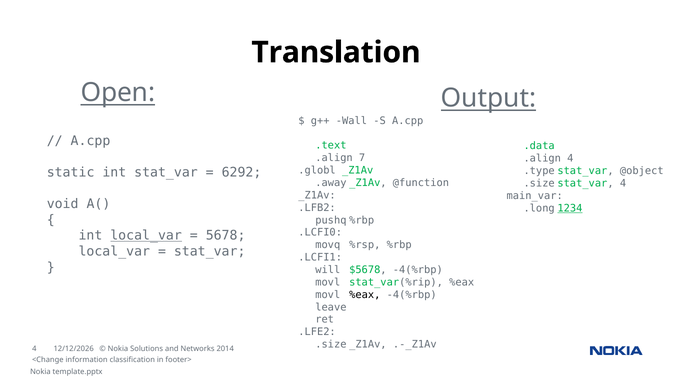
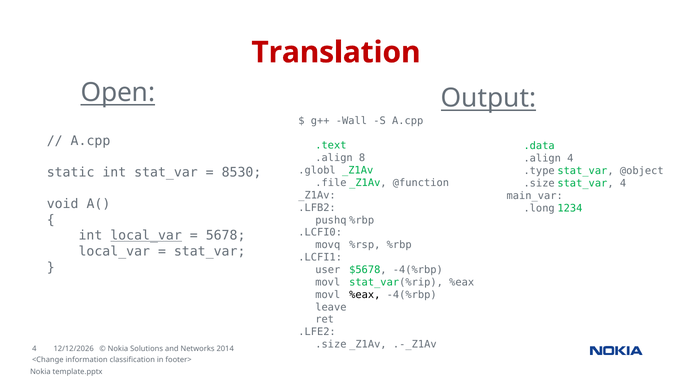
Translation colour: black -> red
7: 7 -> 8
6292: 6292 -> 8530
.away: .away -> .file
1234 underline: present -> none
will: will -> user
